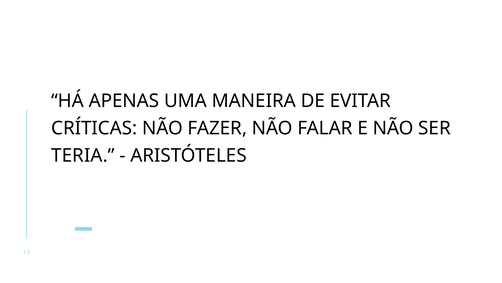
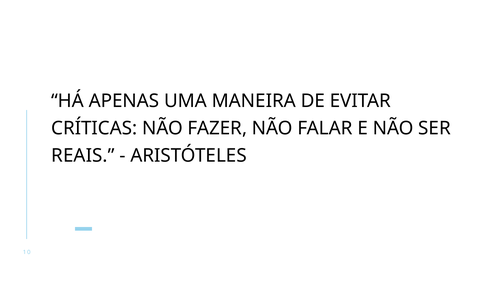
TERIA: TERIA -> REAIS
